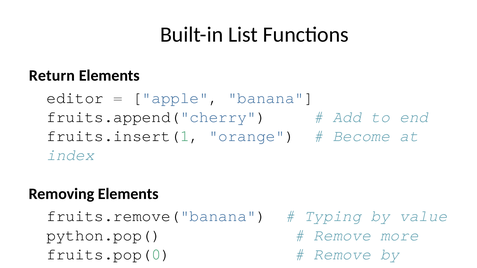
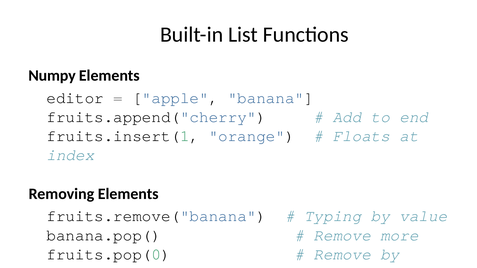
Return: Return -> Numpy
Become: Become -> Floats
python.pop(: python.pop( -> banana.pop(
